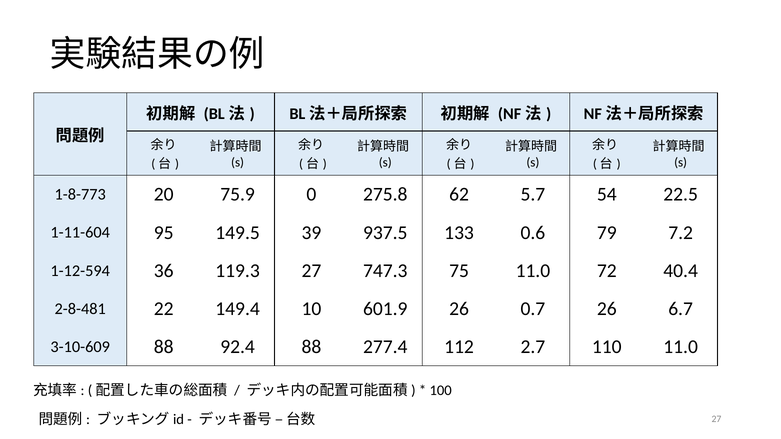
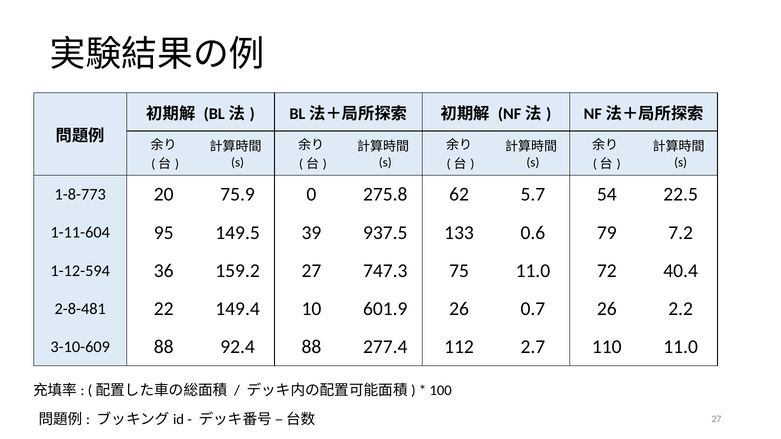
119.3: 119.3 -> 159.2
6.7: 6.7 -> 2.2
